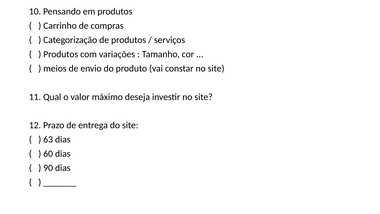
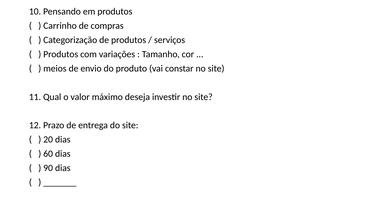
63: 63 -> 20
